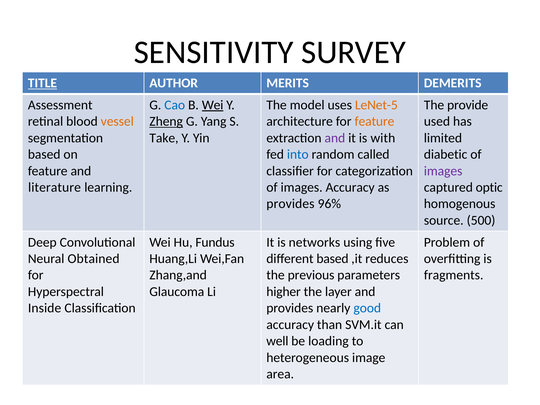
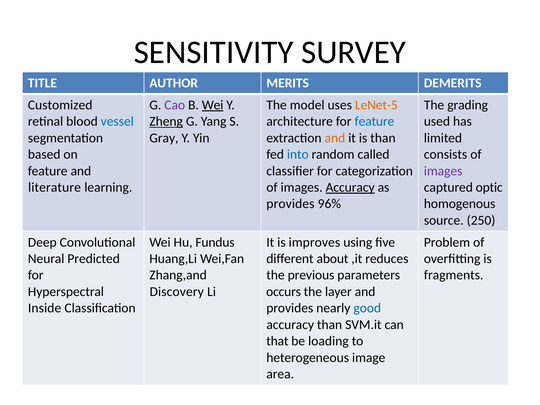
TITLE underline: present -> none
Assessment: Assessment -> Customized
Cao colour: blue -> purple
provide: provide -> grading
vessel colour: orange -> blue
feature at (374, 121) colour: orange -> blue
Take: Take -> Gray
and at (335, 138) colour: purple -> orange
is with: with -> than
diabetic: diabetic -> consists
Accuracy at (350, 187) underline: none -> present
500: 500 -> 250
networks: networks -> improves
Obtained: Obtained -> Predicted
different based: based -> about
Glaucoma: Glaucoma -> Discovery
higher: higher -> occurs
well: well -> that
